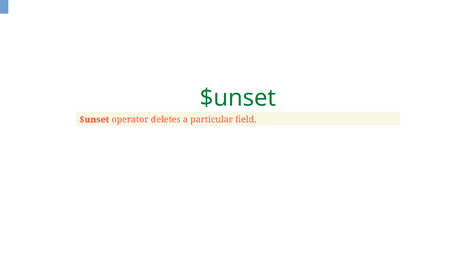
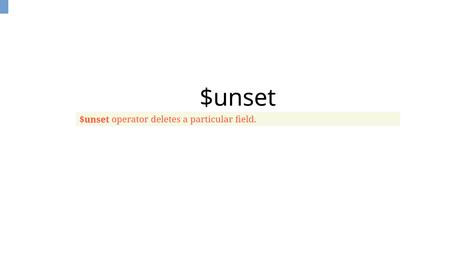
$unset at (238, 98) colour: green -> black
